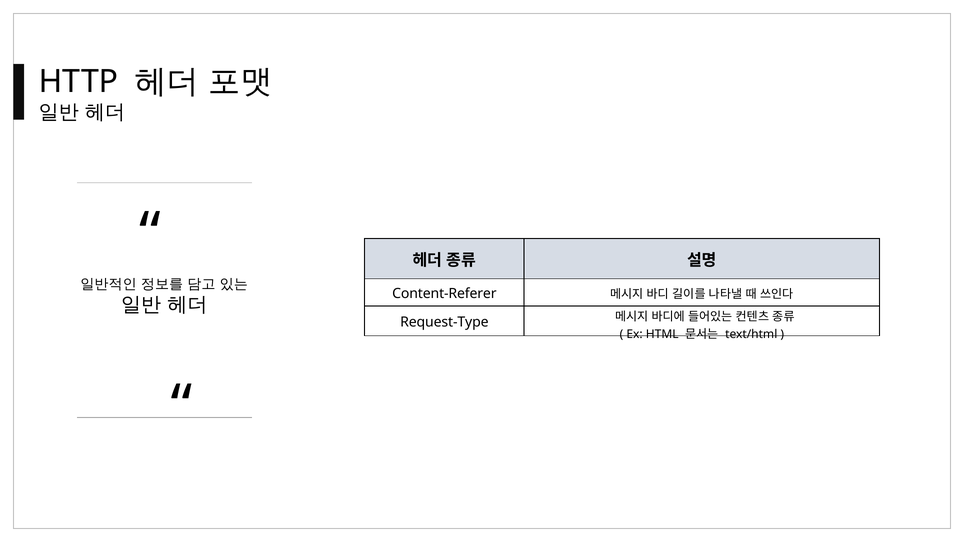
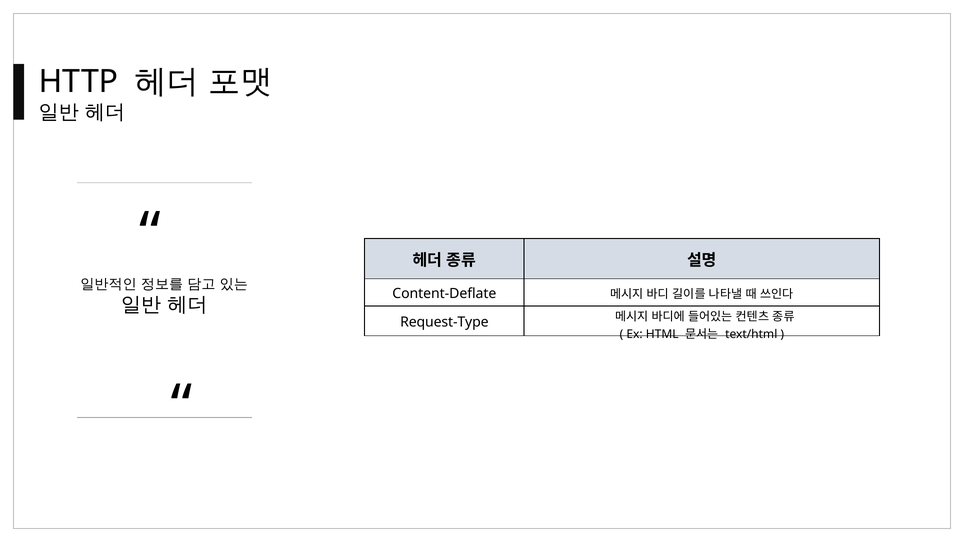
Content-Referer: Content-Referer -> Content-Deflate
